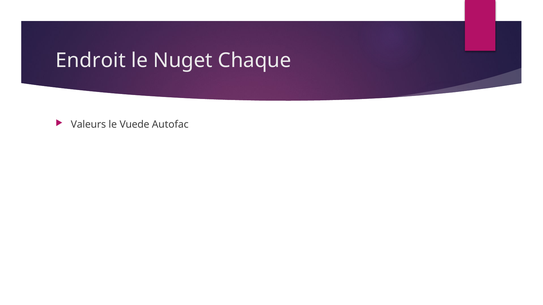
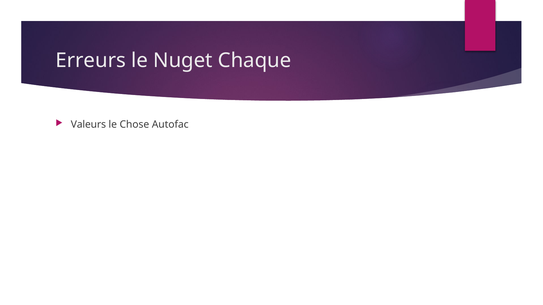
Endroit: Endroit -> Erreurs
Vuede: Vuede -> Chose
